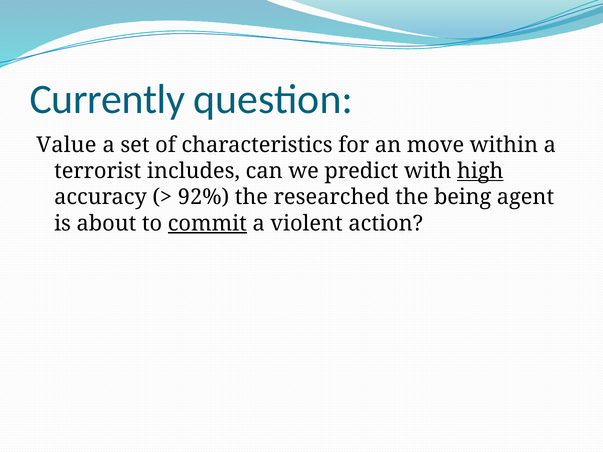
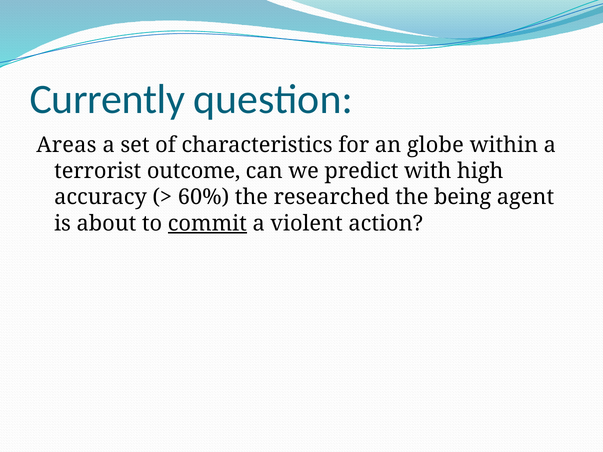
Value: Value -> Areas
move: move -> globe
includes: includes -> outcome
high underline: present -> none
92%: 92% -> 60%
